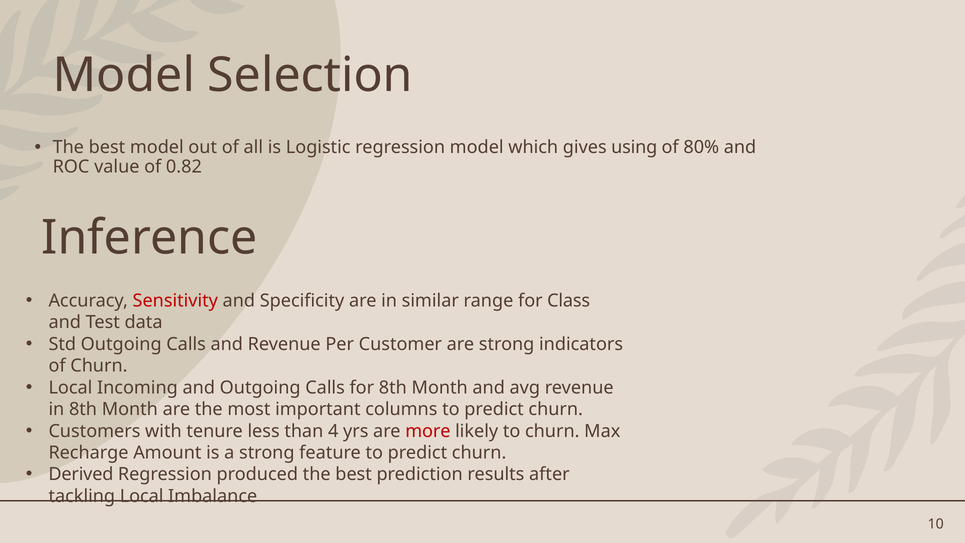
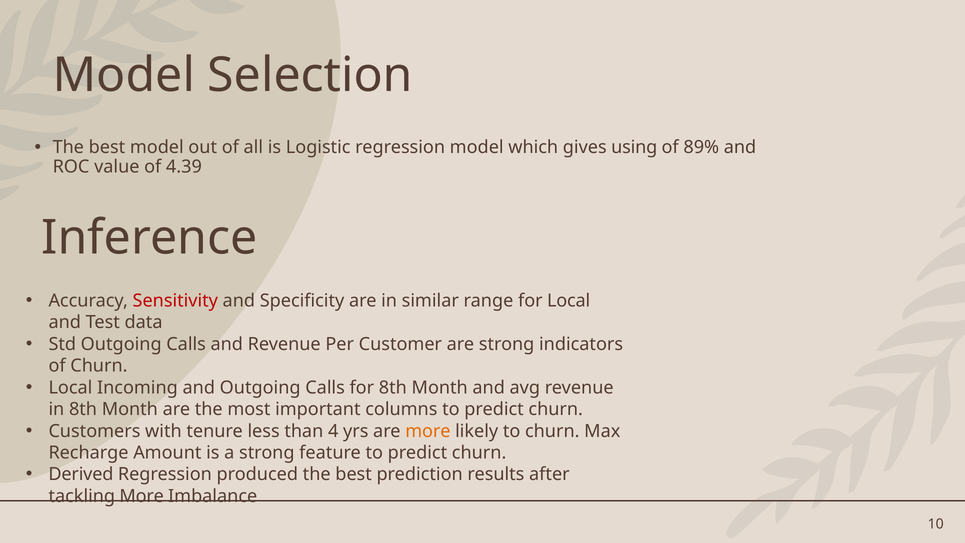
80%: 80% -> 89%
0.82: 0.82 -> 4.39
for Class: Class -> Local
more at (428, 431) colour: red -> orange
tackling Local: Local -> More
